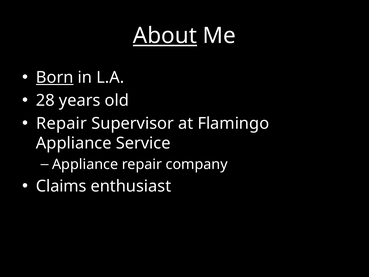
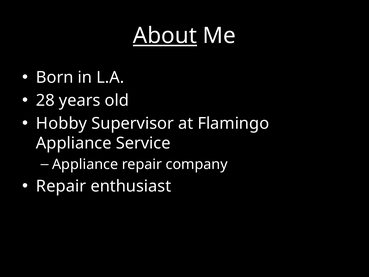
Born underline: present -> none
Repair at (62, 123): Repair -> Hobby
Claims at (61, 186): Claims -> Repair
